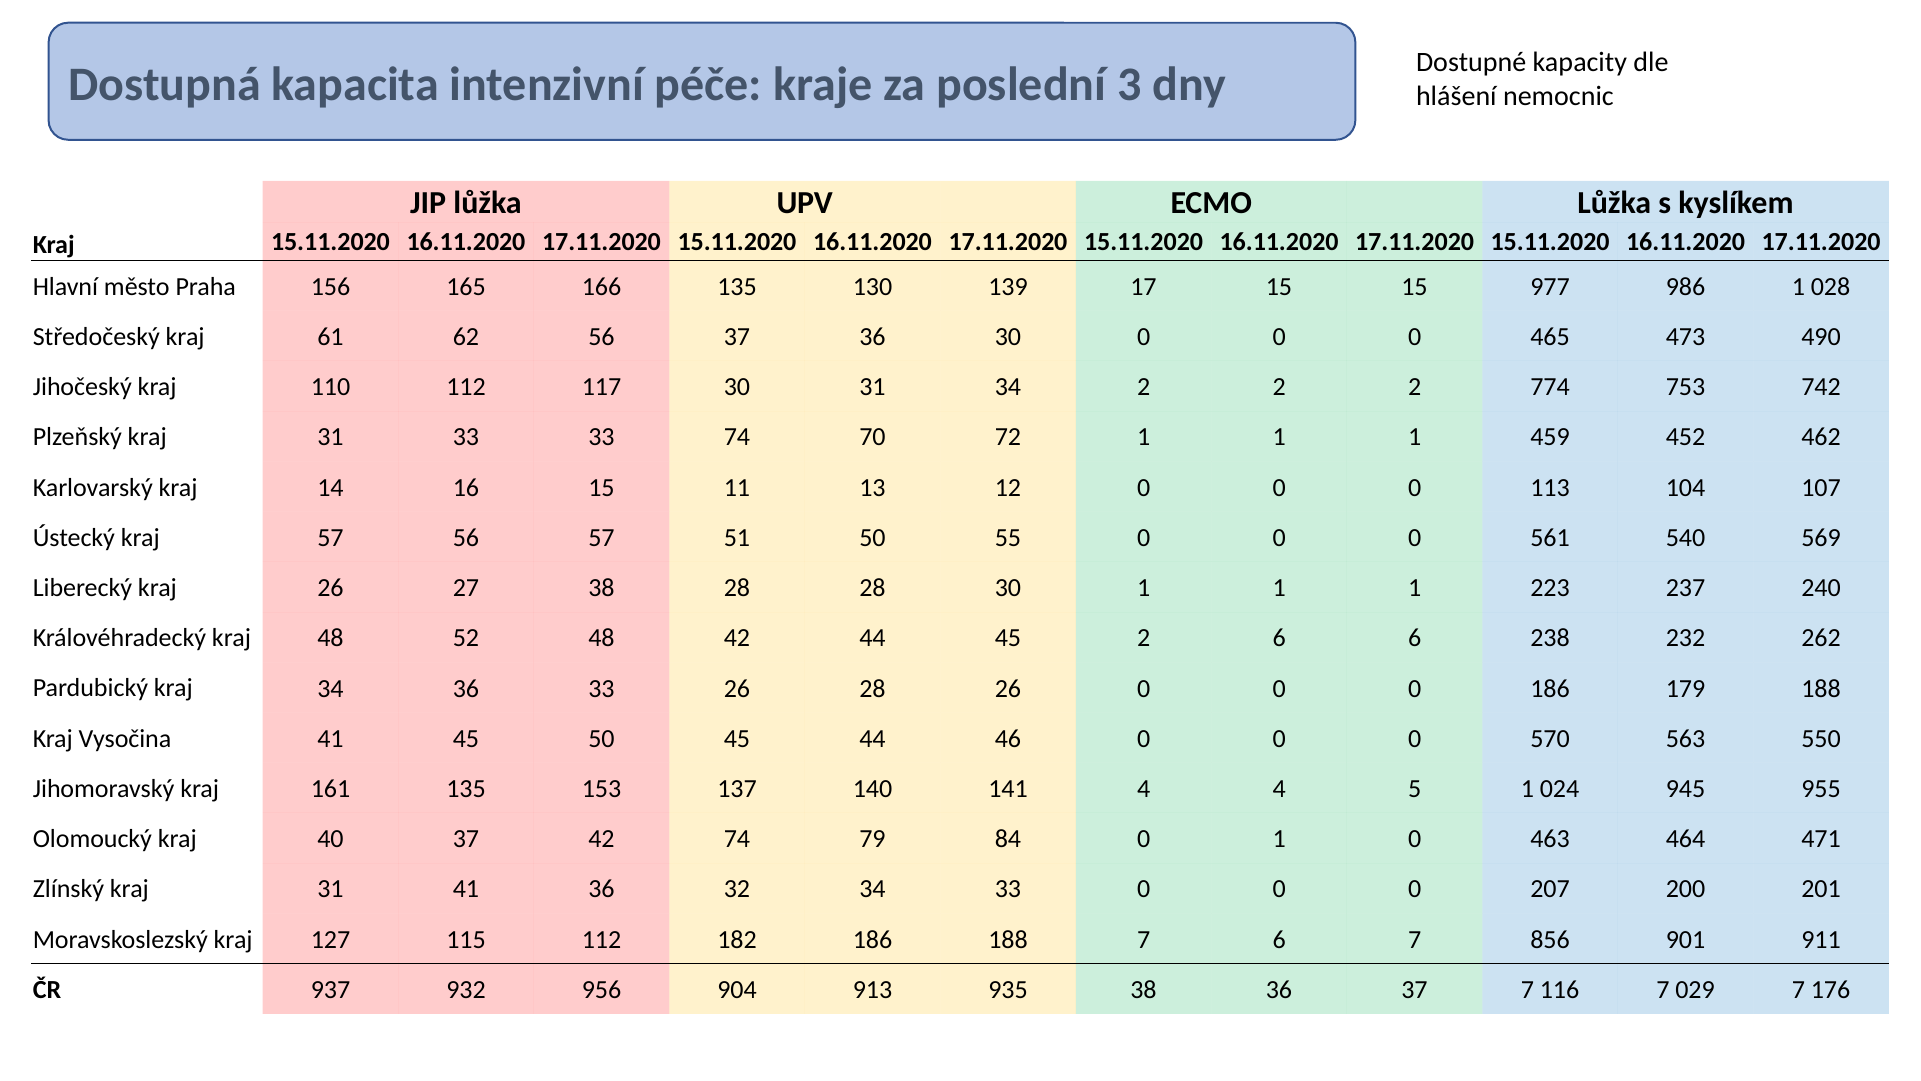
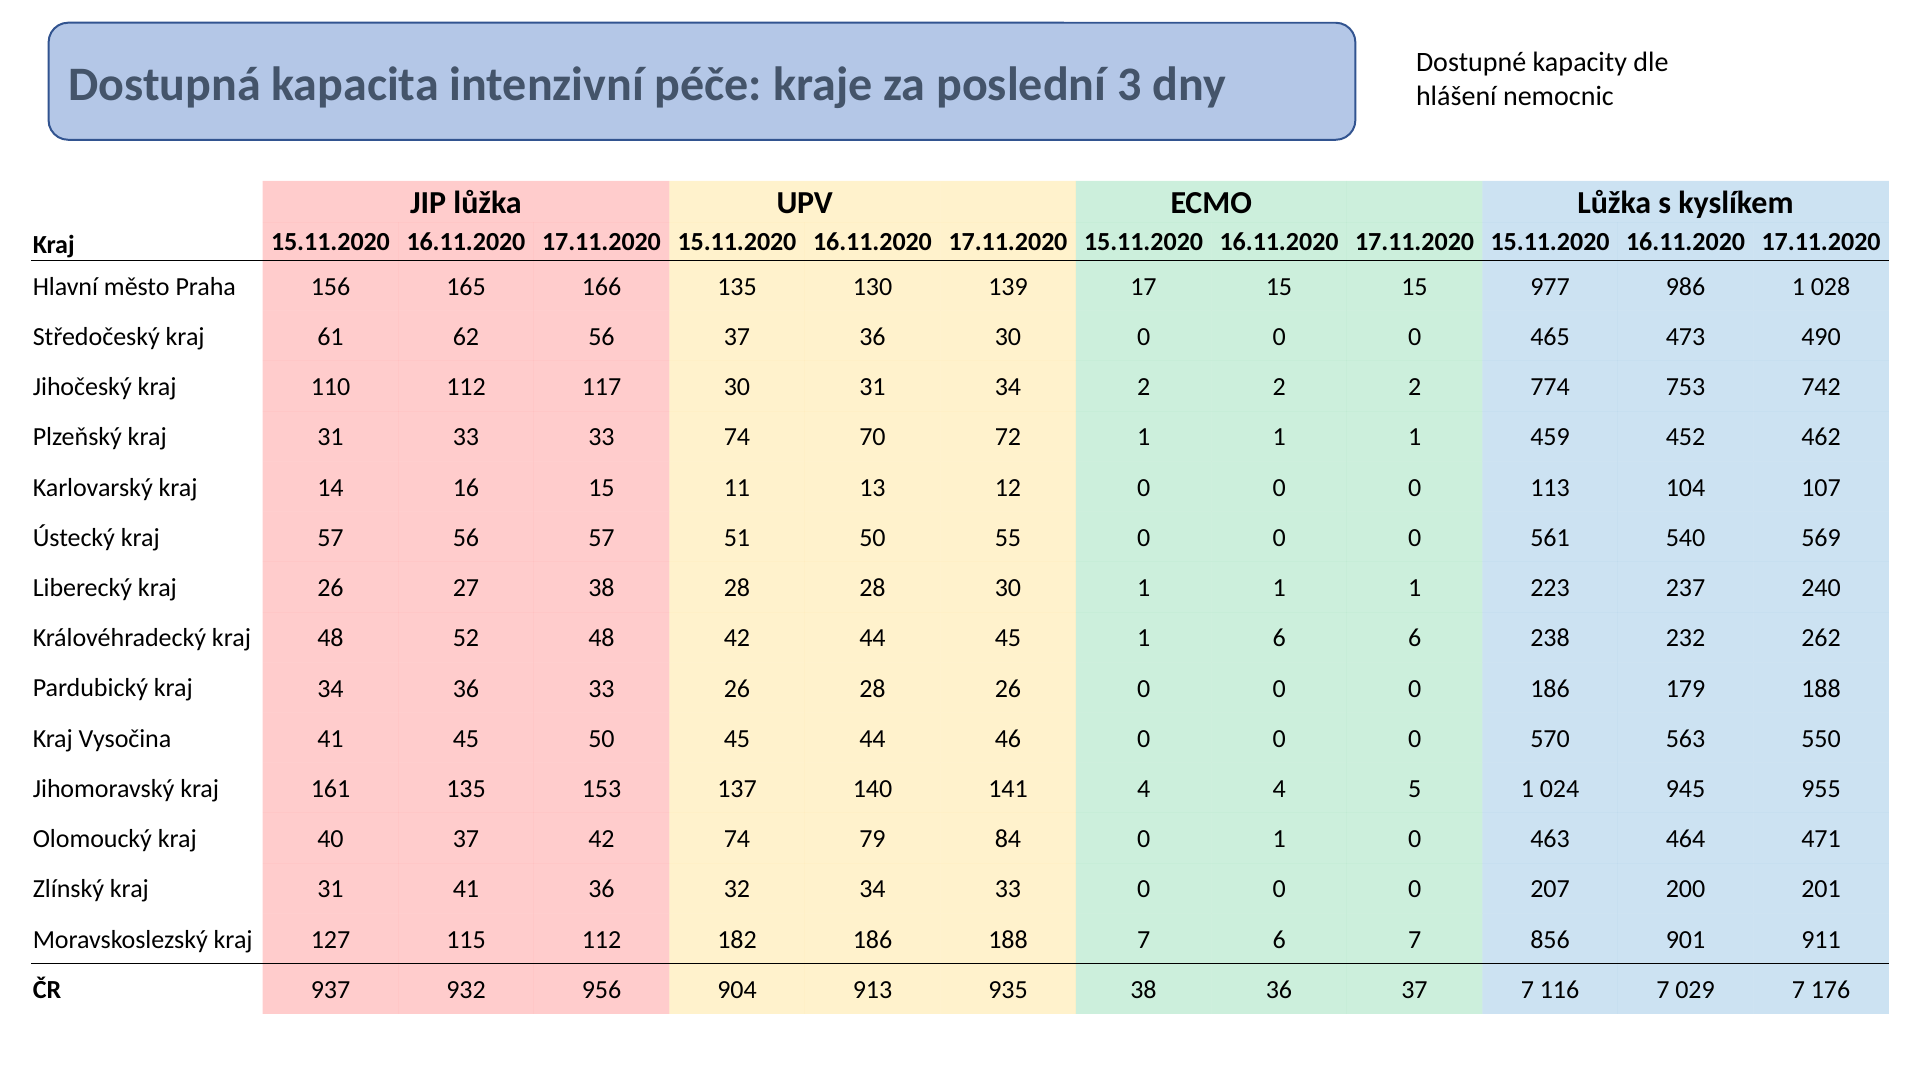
45 2: 2 -> 1
